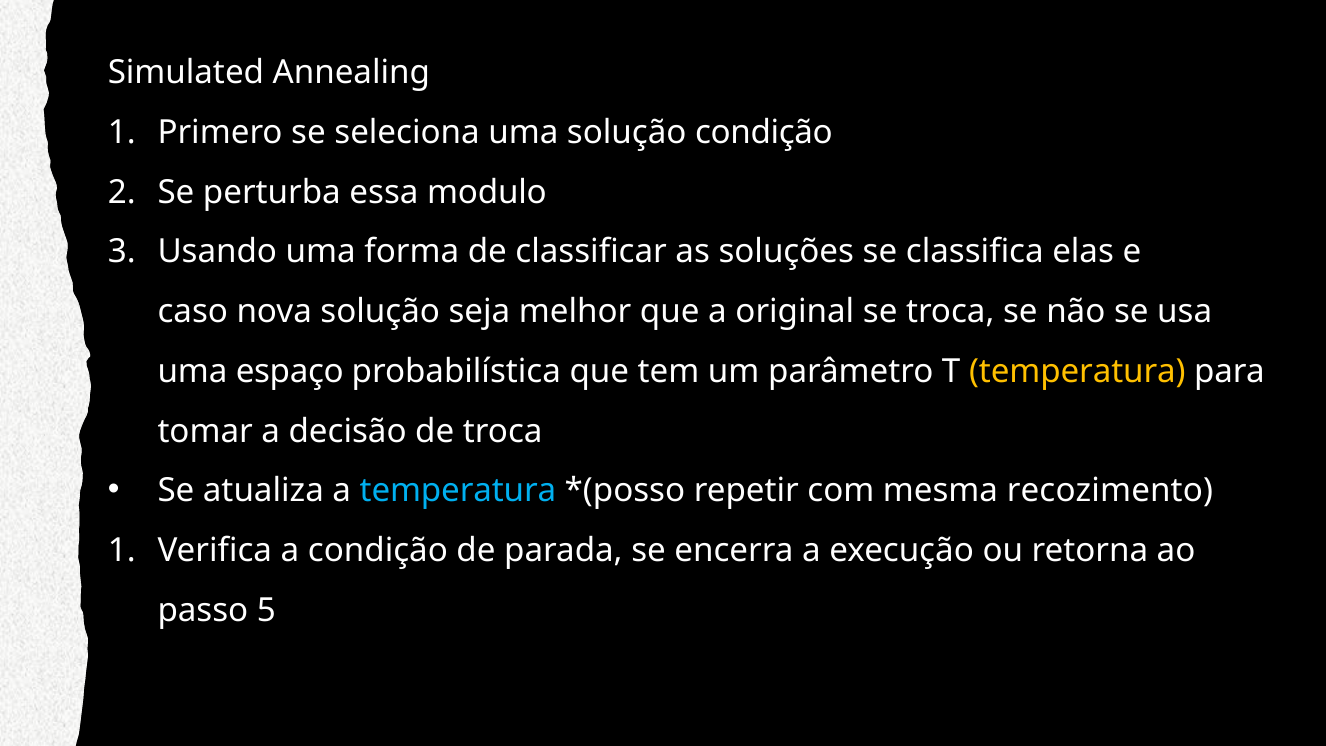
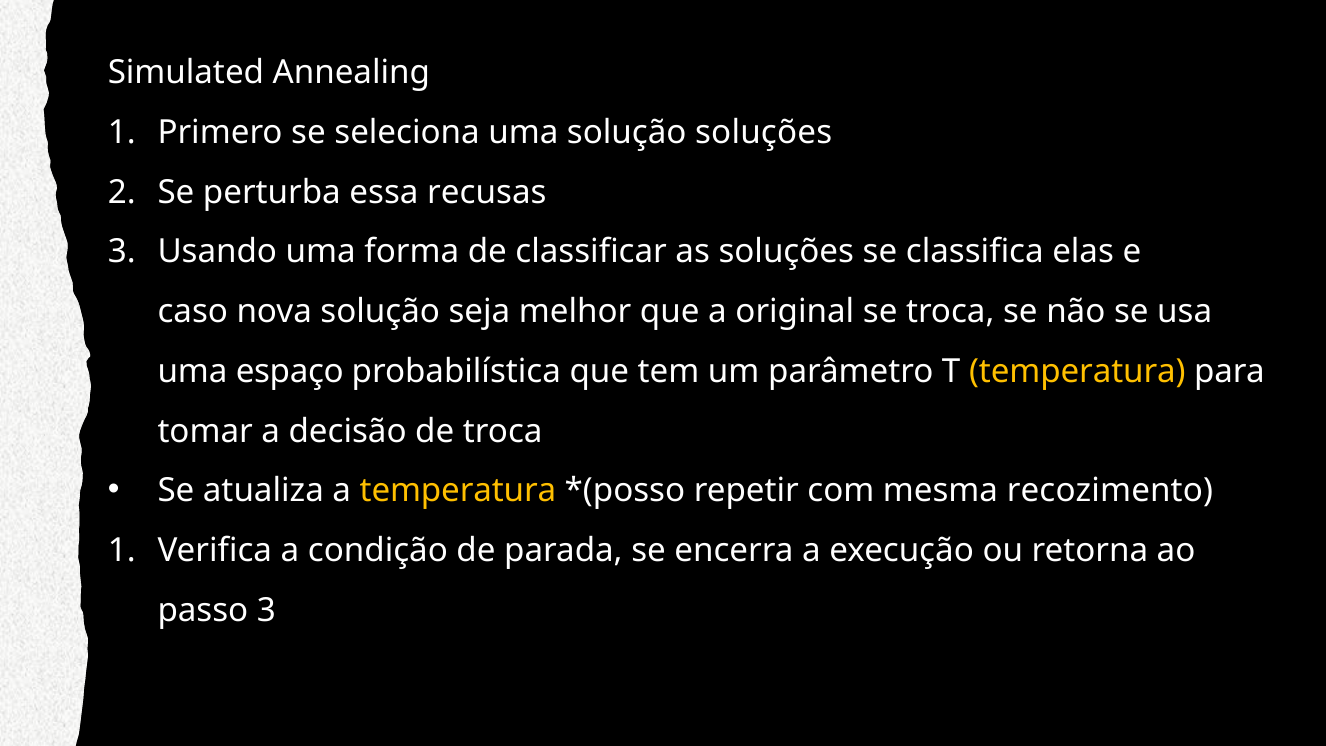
solução condição: condição -> soluções
modulo: modulo -> recusas
temperatura at (458, 491) colour: light blue -> yellow
passo 5: 5 -> 3
